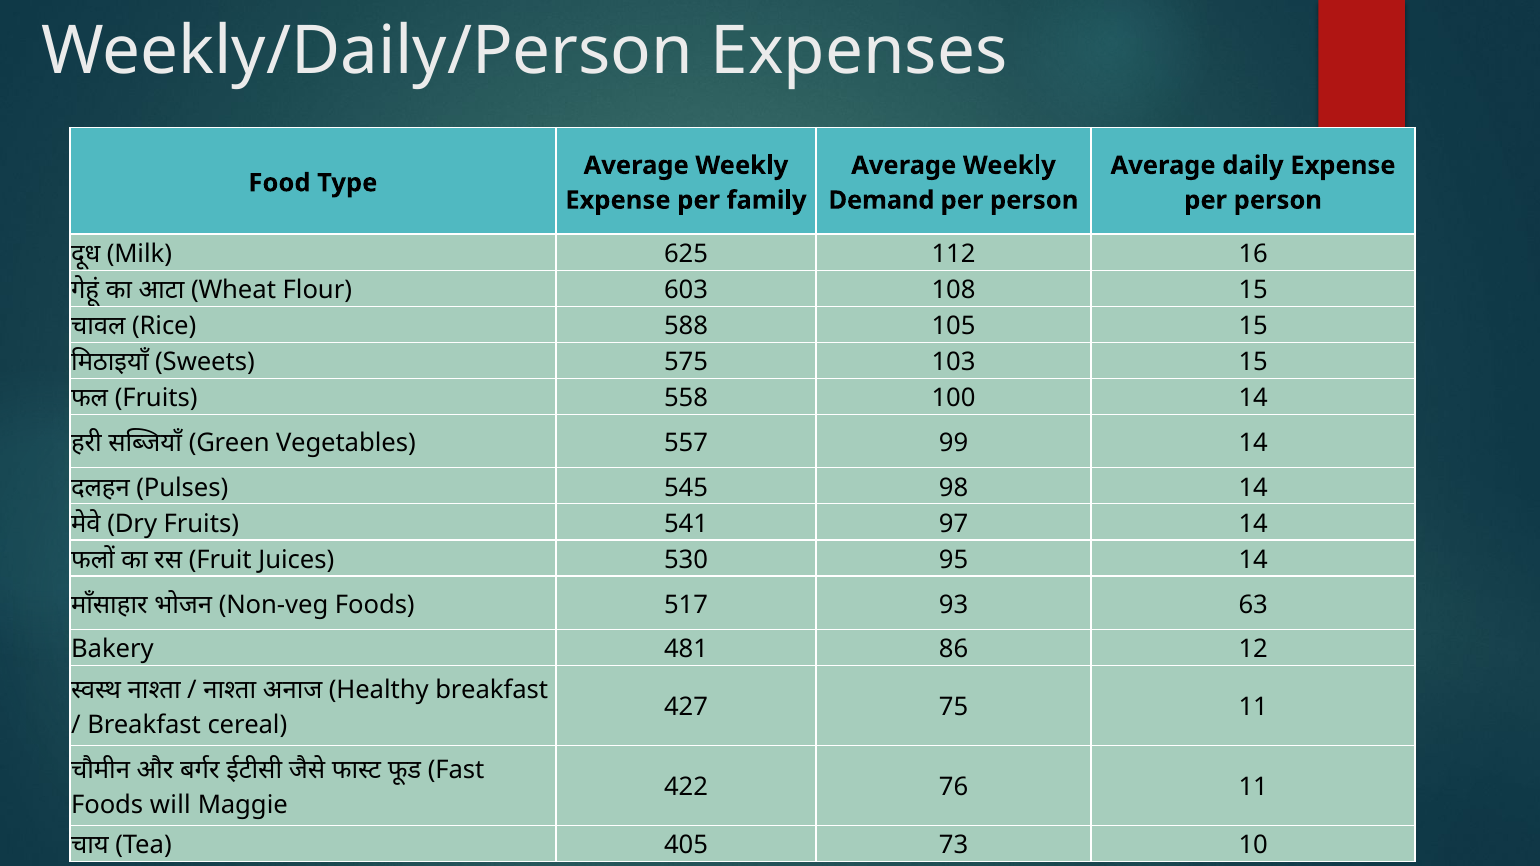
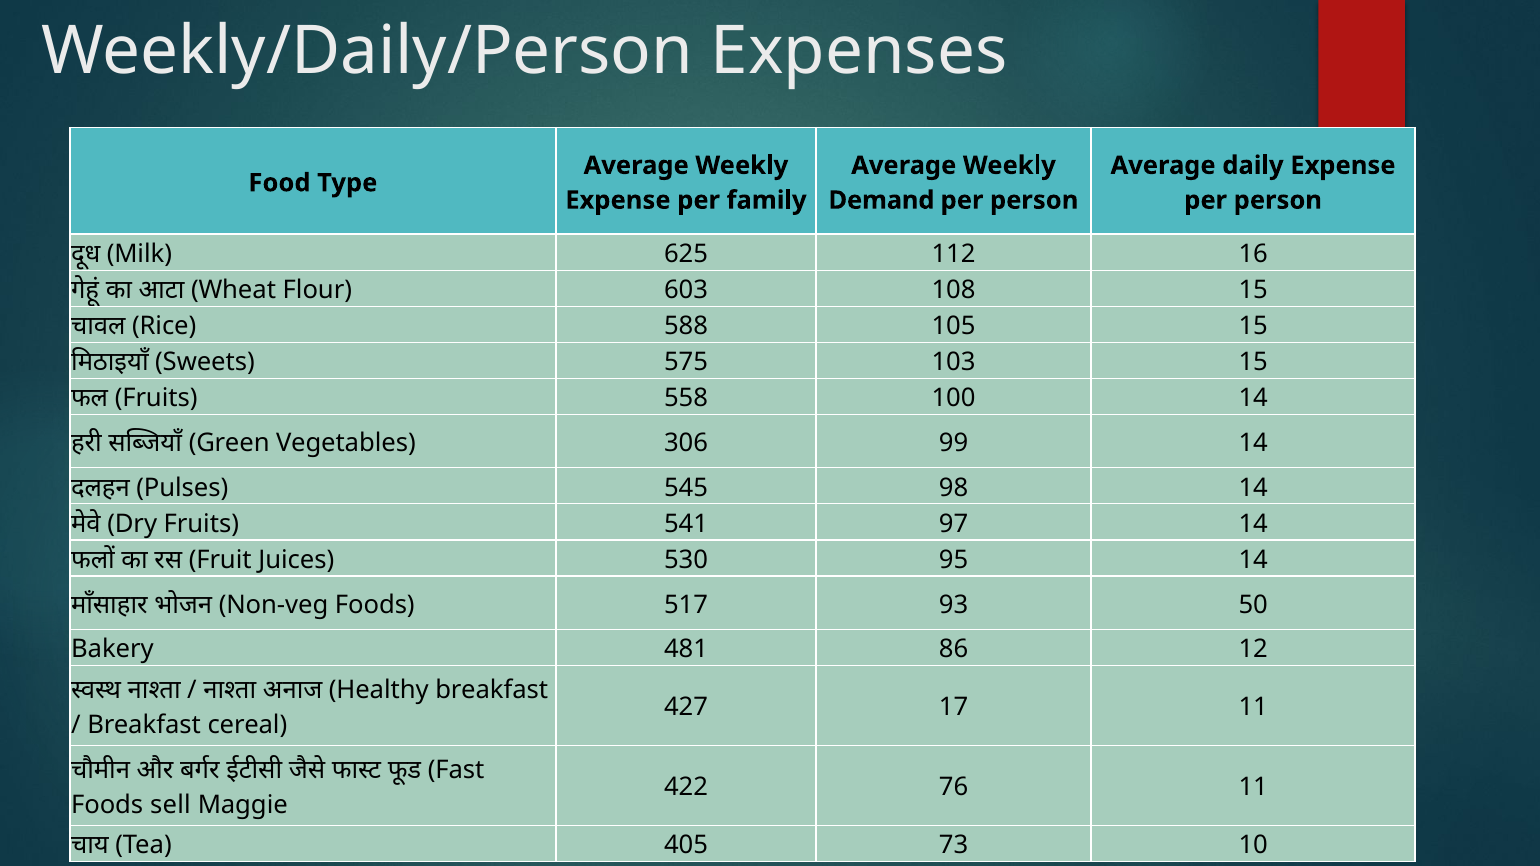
557: 557 -> 306
63: 63 -> 50
75: 75 -> 17
will: will -> sell
